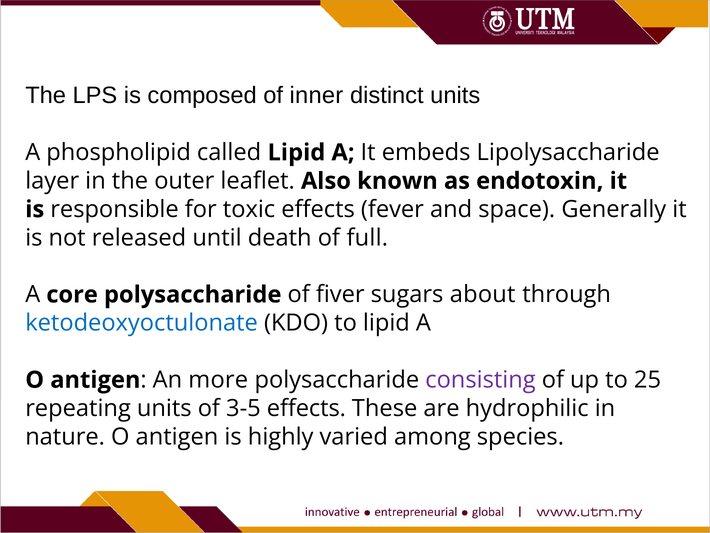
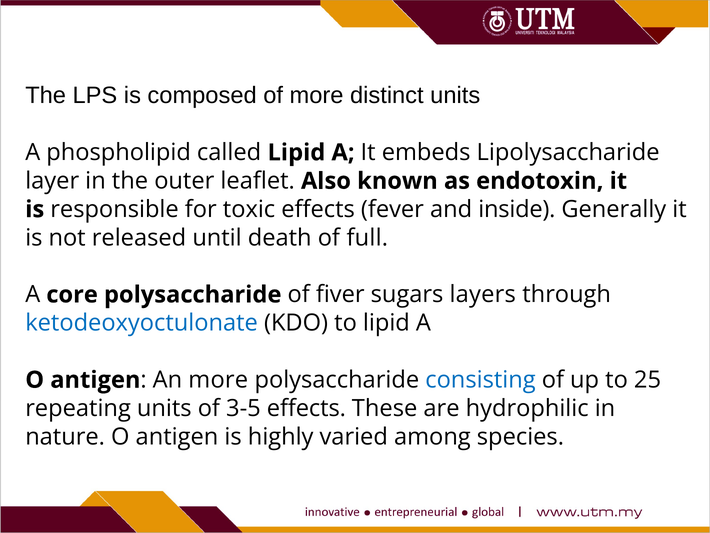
of inner: inner -> more
space: space -> inside
about: about -> layers
consisting colour: purple -> blue
